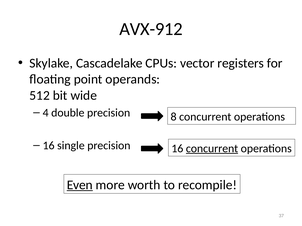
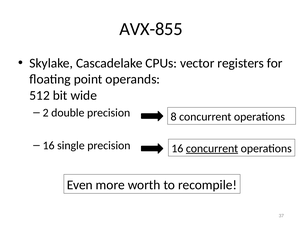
AVX-912: AVX-912 -> AVX-855
4: 4 -> 2
Even underline: present -> none
